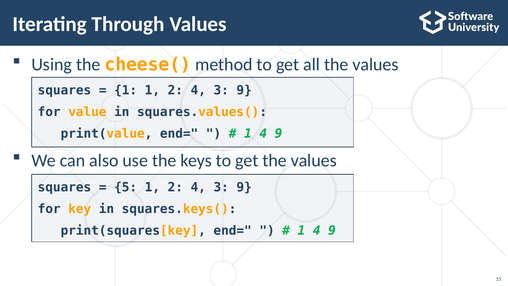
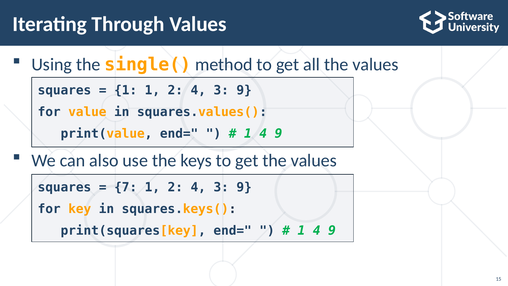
cheese(: cheese( -> single(
5: 5 -> 7
